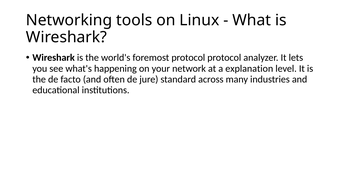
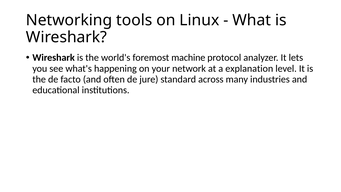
foremost protocol: protocol -> machine
